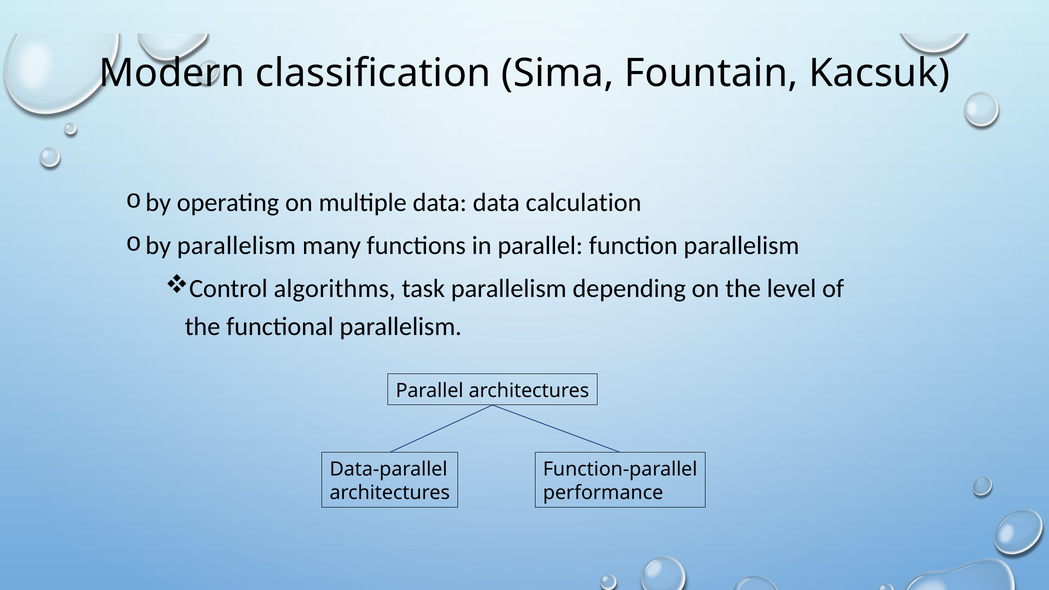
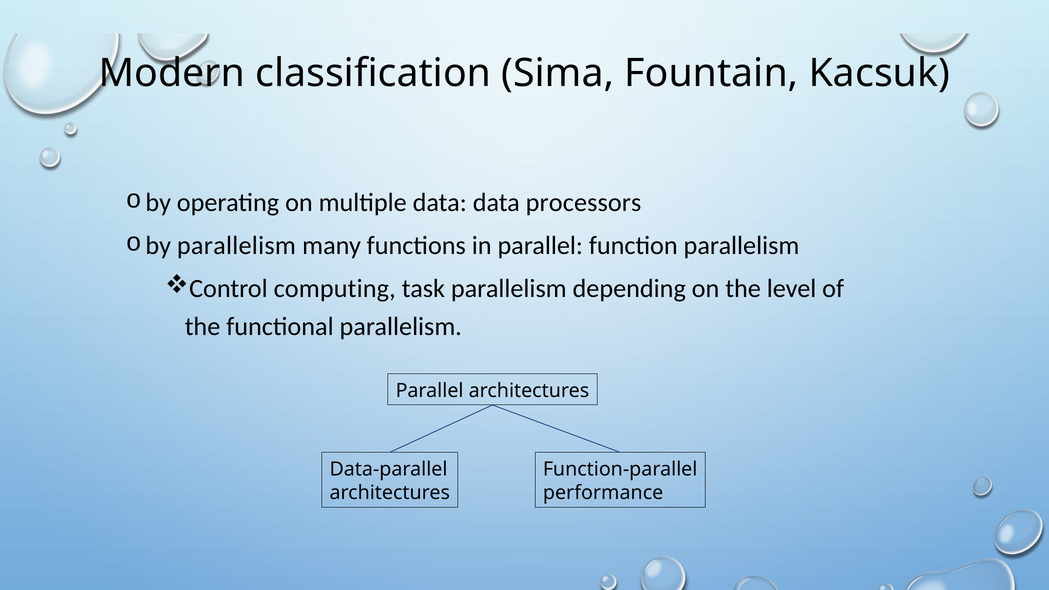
calculation: calculation -> processors
algorithms: algorithms -> computing
